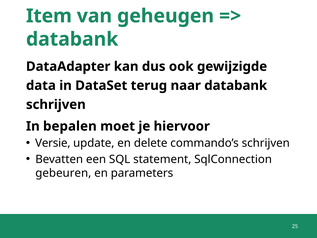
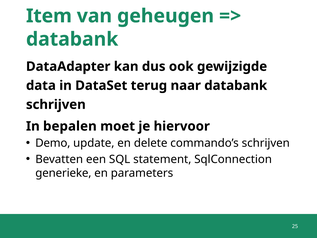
Versie: Versie -> Demo
gebeuren: gebeuren -> generieke
